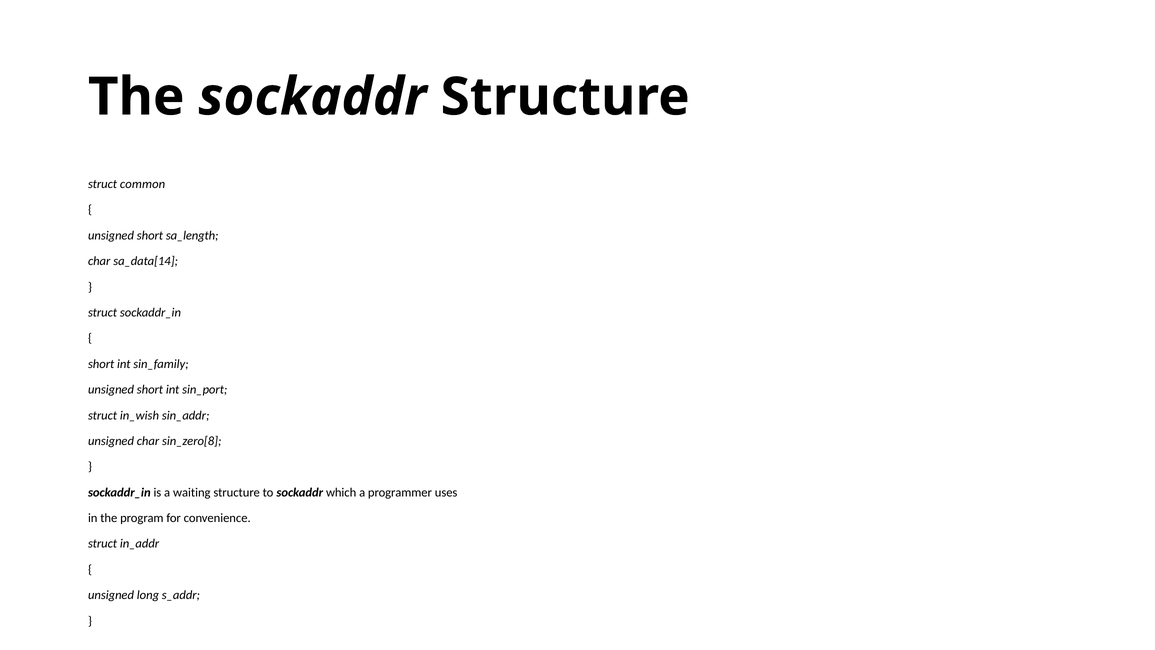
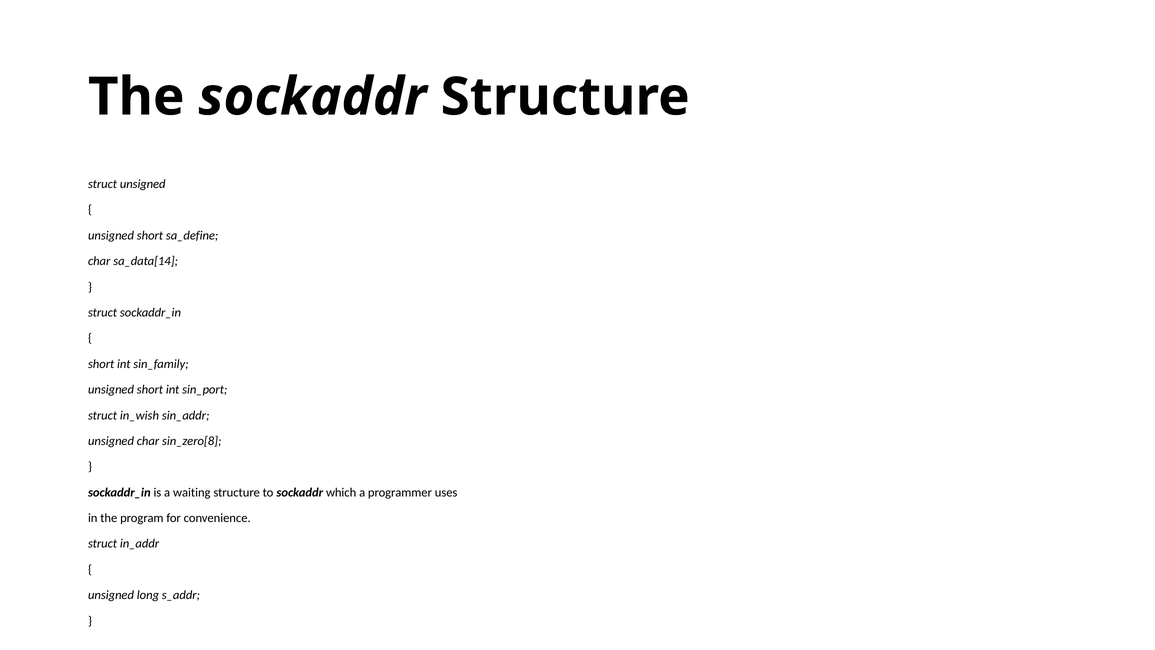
struct common: common -> unsigned
sa_length: sa_length -> sa_define
